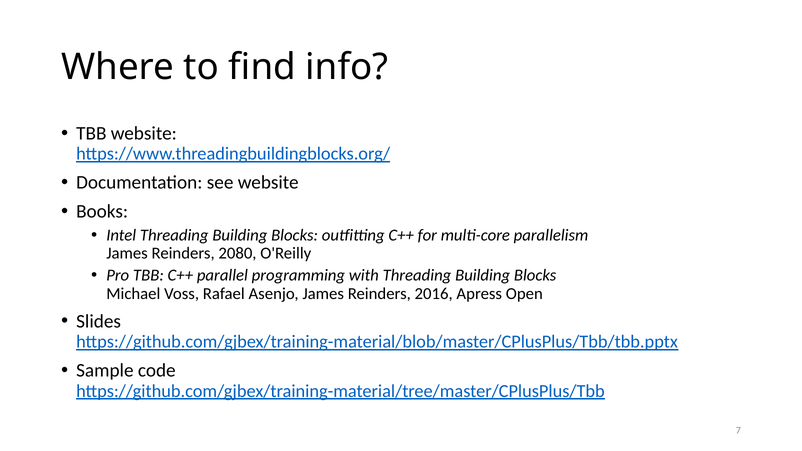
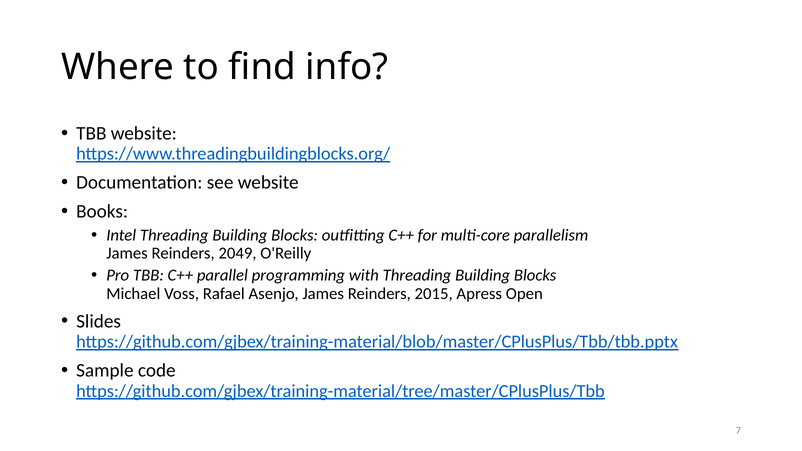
2080: 2080 -> 2049
2016: 2016 -> 2015
